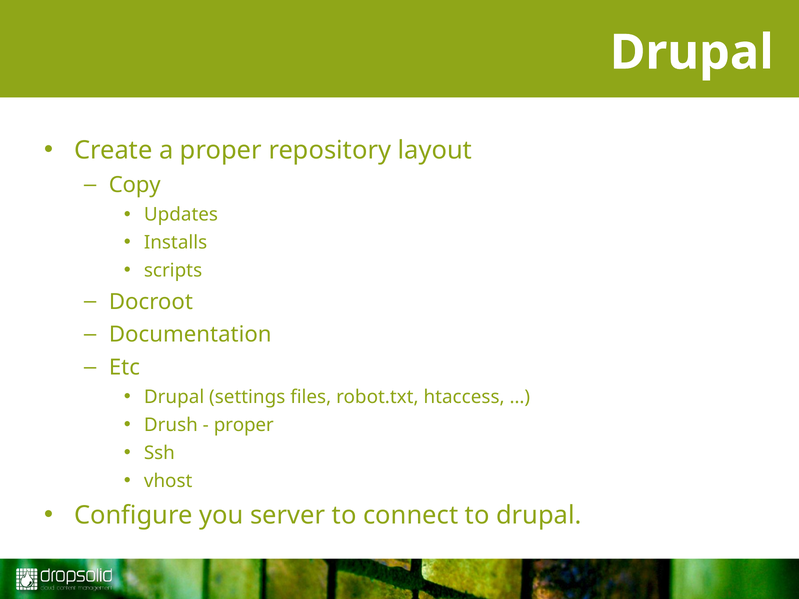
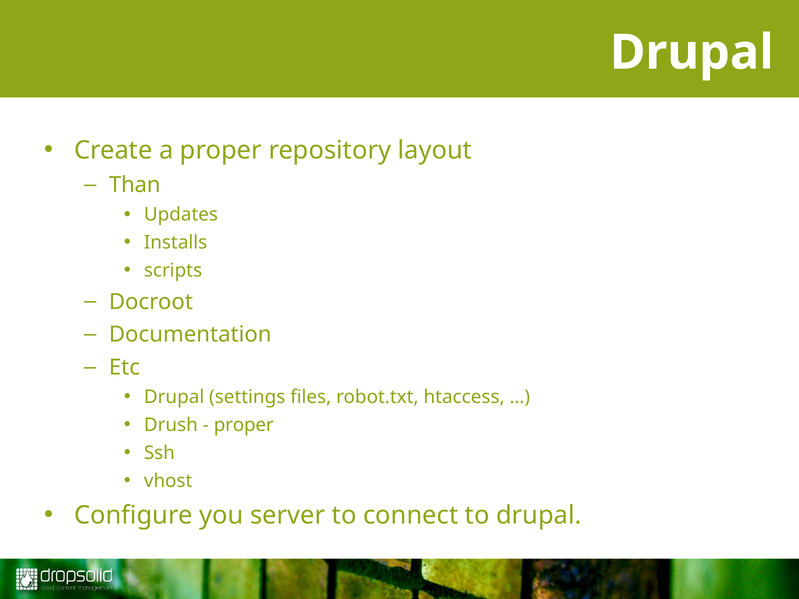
Copy: Copy -> Than
